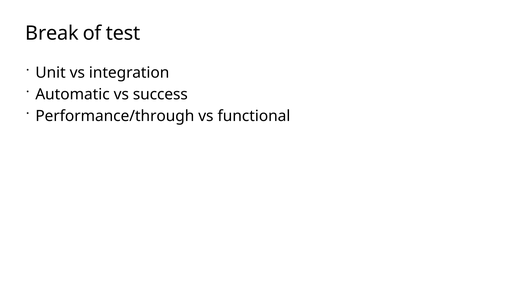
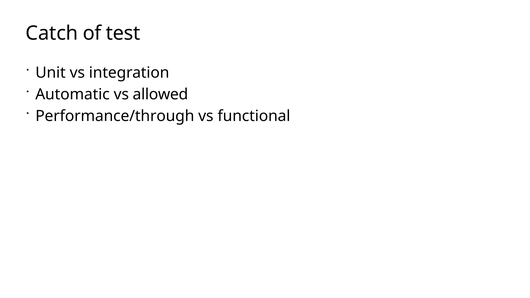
Break: Break -> Catch
success: success -> allowed
